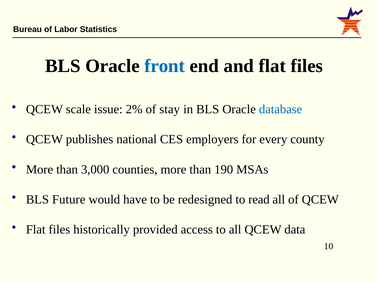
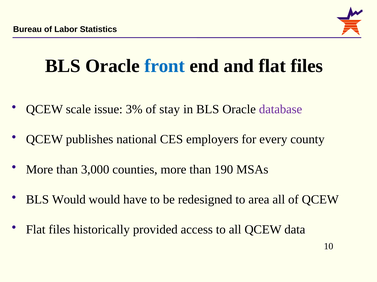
2%: 2% -> 3%
database colour: blue -> purple
BLS Future: Future -> Would
read: read -> area
